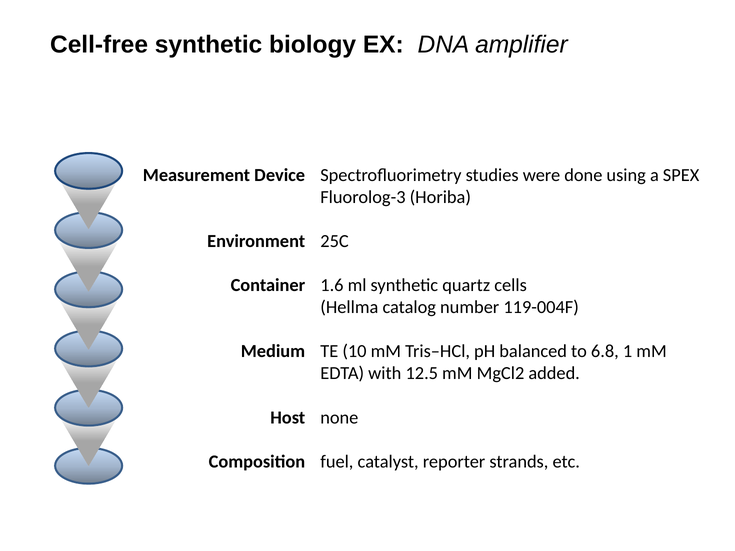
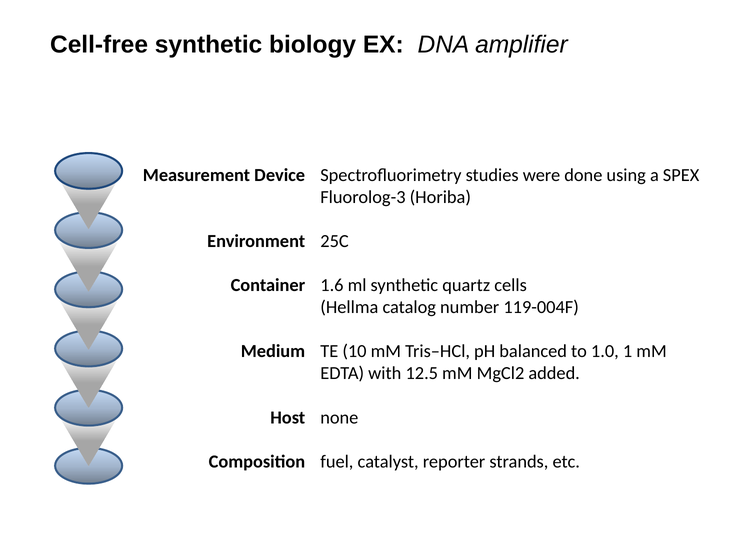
6.8: 6.8 -> 1.0
